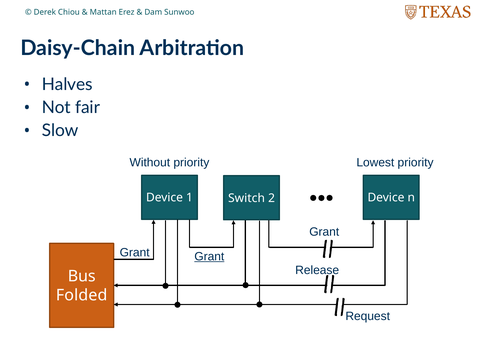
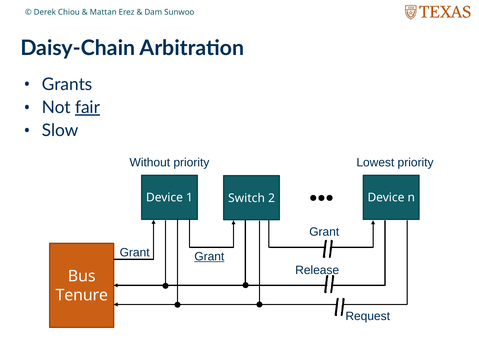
Halves: Halves -> Grants
fair underline: none -> present
Folded: Folded -> Tenure
